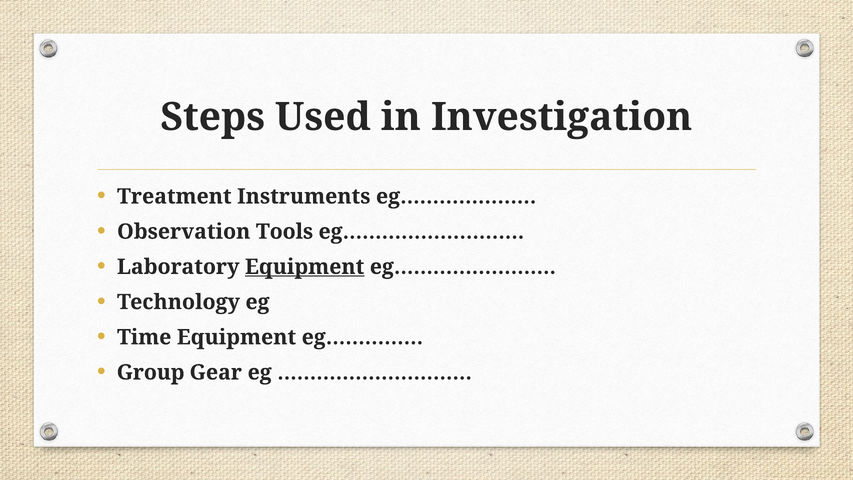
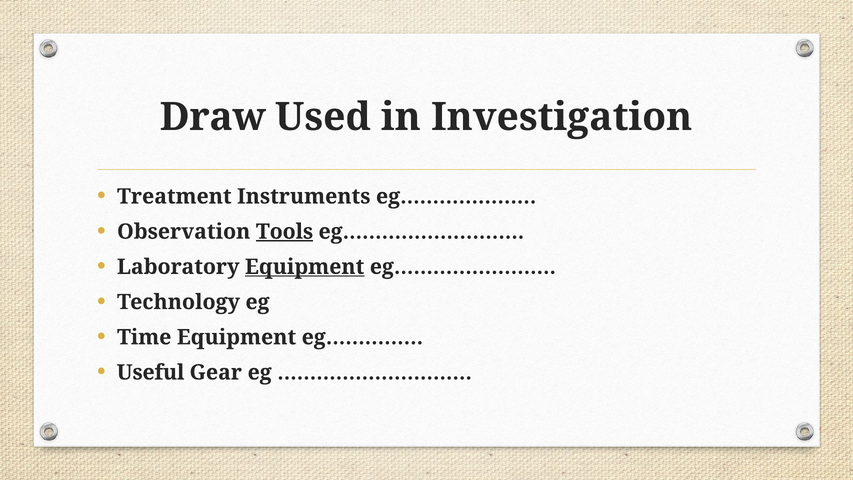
Steps: Steps -> Draw
Tools underline: none -> present
Group: Group -> Useful
